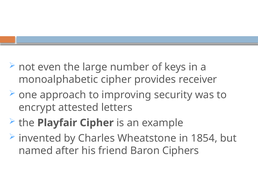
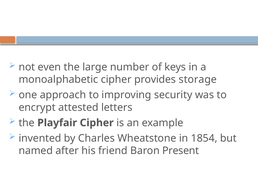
receiver: receiver -> storage
Ciphers: Ciphers -> Present
